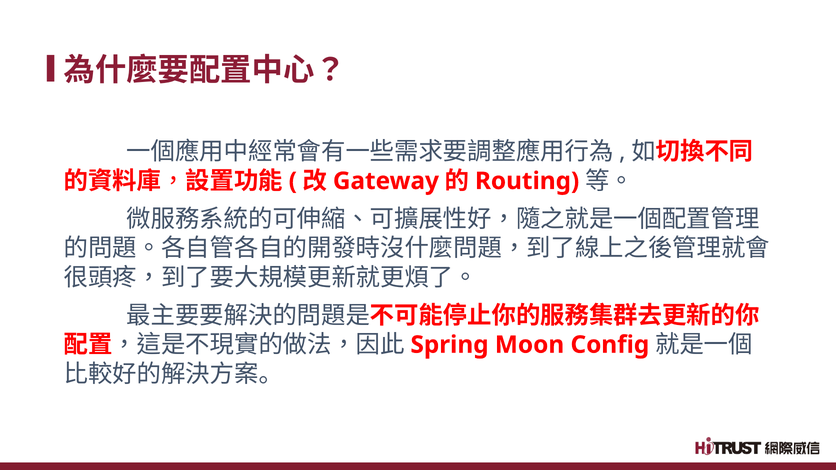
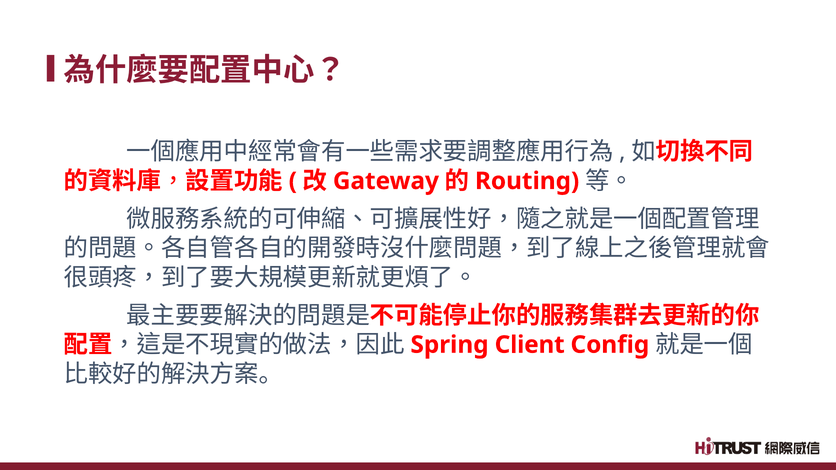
Moon: Moon -> Client
